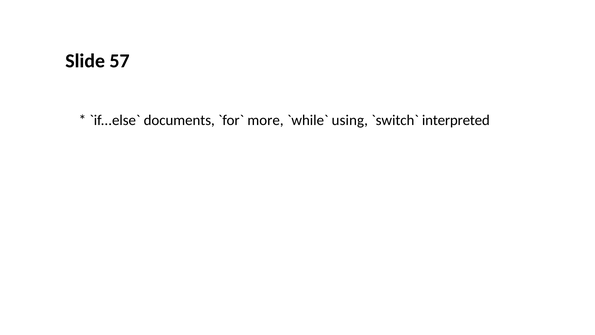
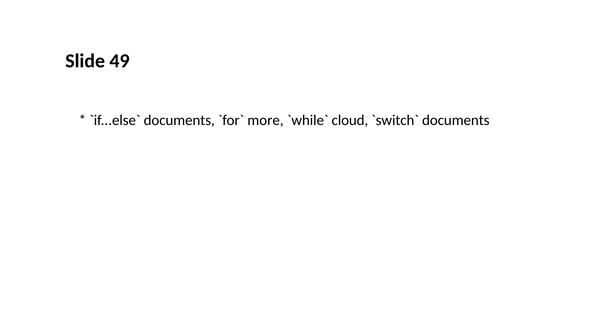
57: 57 -> 49
using: using -> cloud
interpreted at (456, 120): interpreted -> documents
